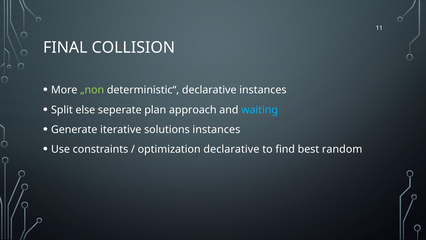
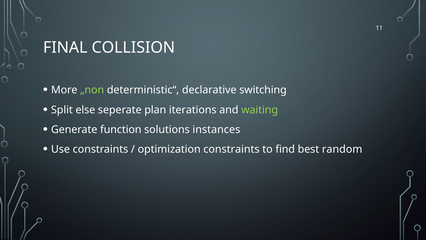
declarative instances: instances -> switching
approach: approach -> iterations
waiting colour: light blue -> light green
iterative: iterative -> function
optimization declarative: declarative -> constraints
